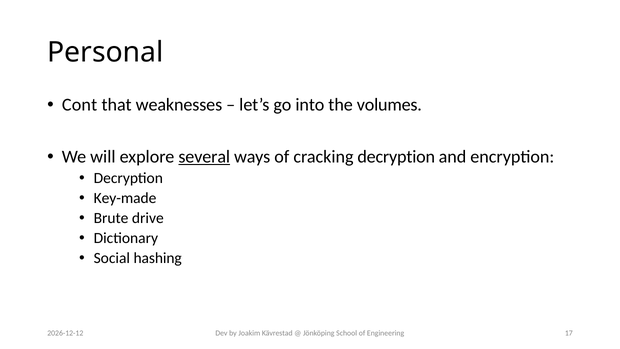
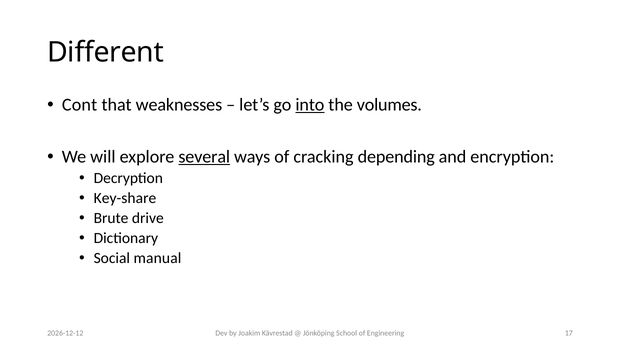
Personal: Personal -> Different
into underline: none -> present
cracking decryption: decryption -> depending
Key-made: Key-made -> Key-share
hashing: hashing -> manual
